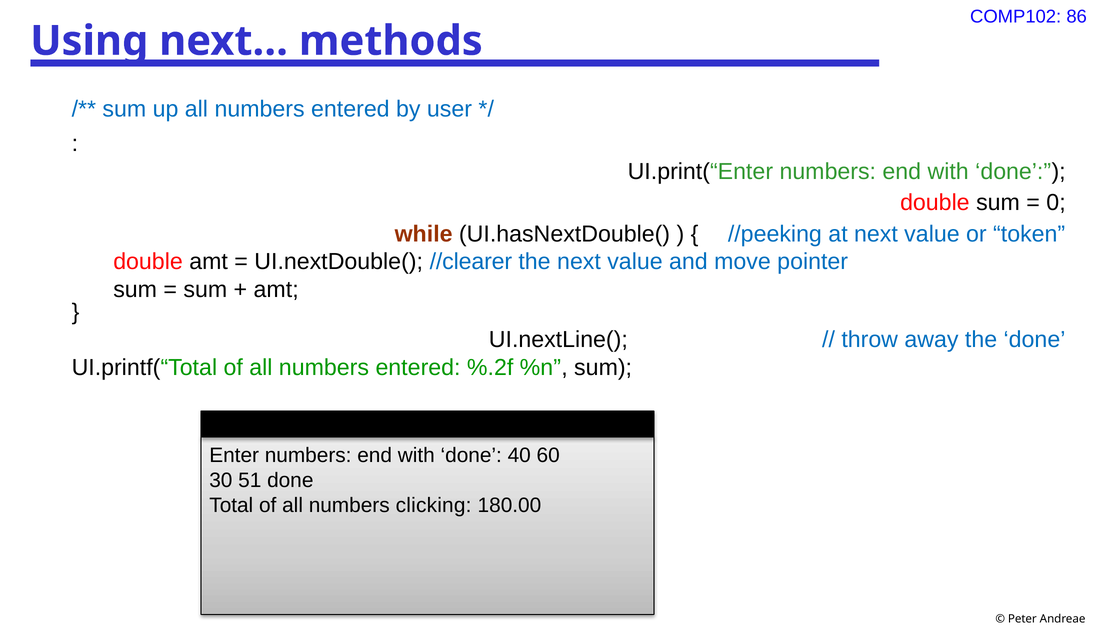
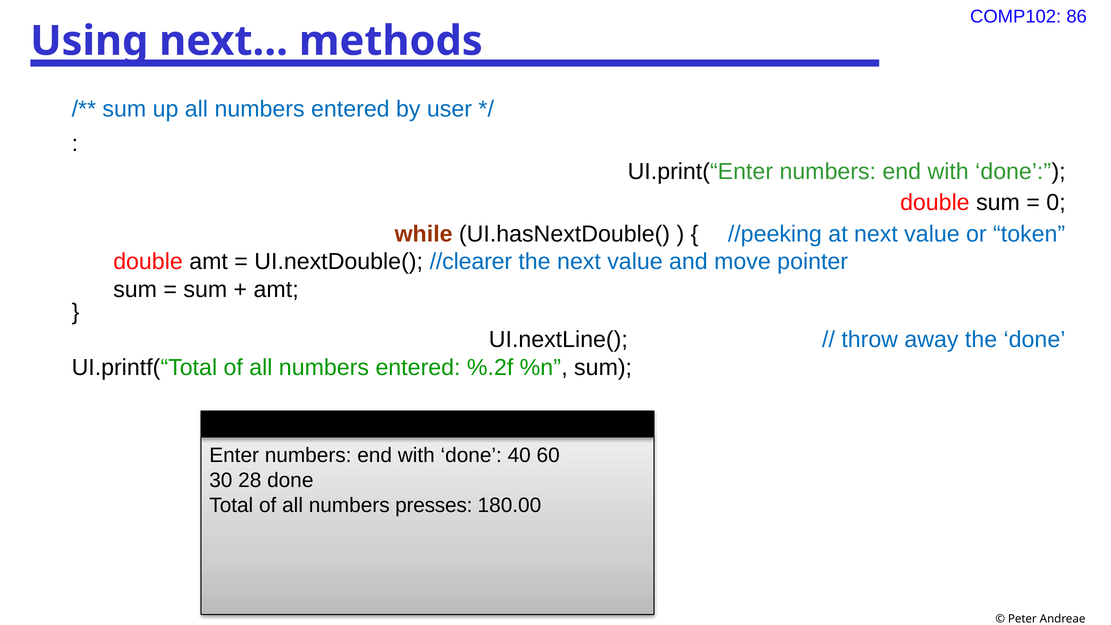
51: 51 -> 28
clicking: clicking -> presses
